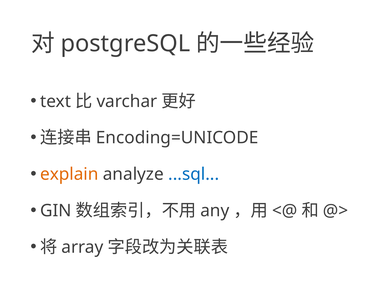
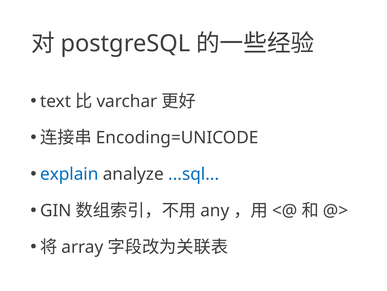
explain colour: orange -> blue
